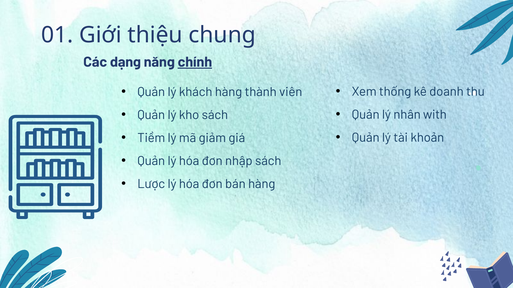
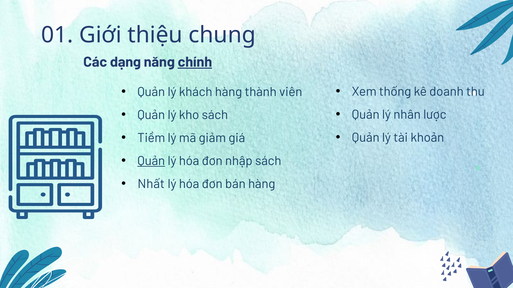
with: with -> lược
Quản at (151, 161) underline: none -> present
Lược: Lược -> Nhất
